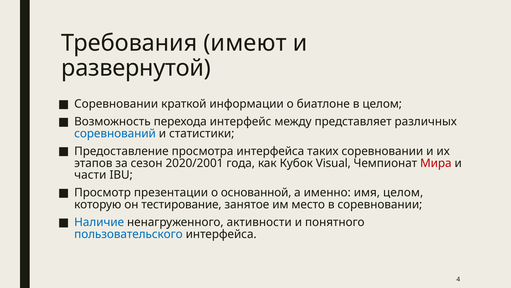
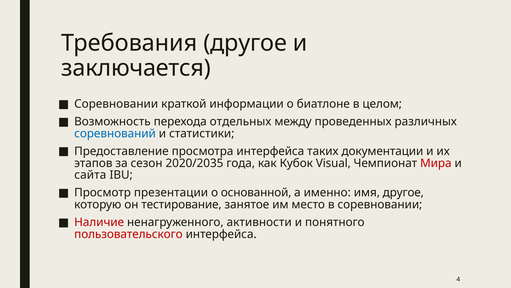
Требования имеют: имеют -> другое
развернутой: развернутой -> заключается
интерфейс: интерфейс -> отдельных
представляет: представляет -> проведенных
таких соревновании: соревновании -> документации
2020/2001: 2020/2001 -> 2020/2035
части: части -> сайта
имя целом: целом -> другое
Наличие colour: blue -> red
пользовательского colour: blue -> red
